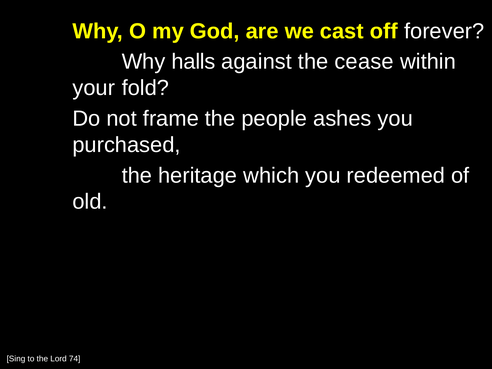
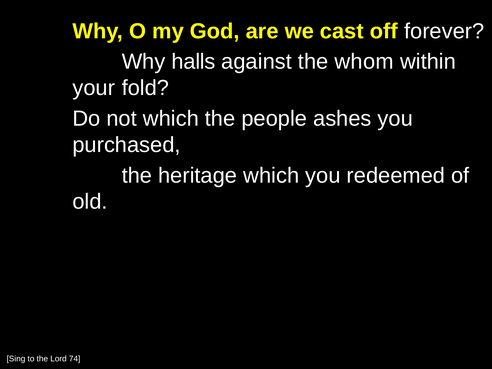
cease: cease -> whom
not frame: frame -> which
